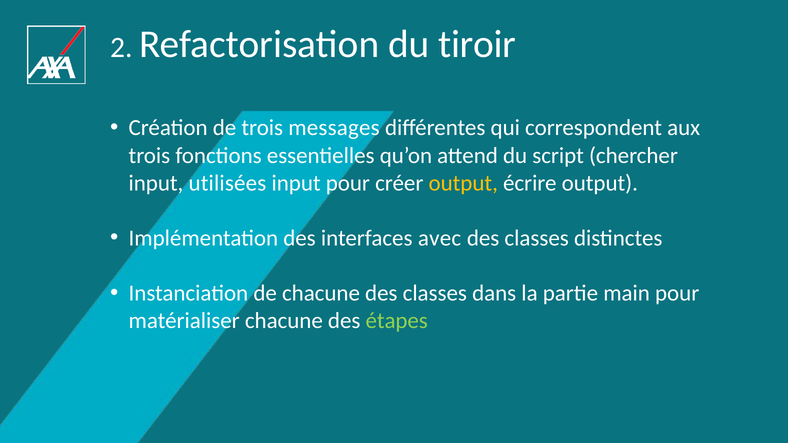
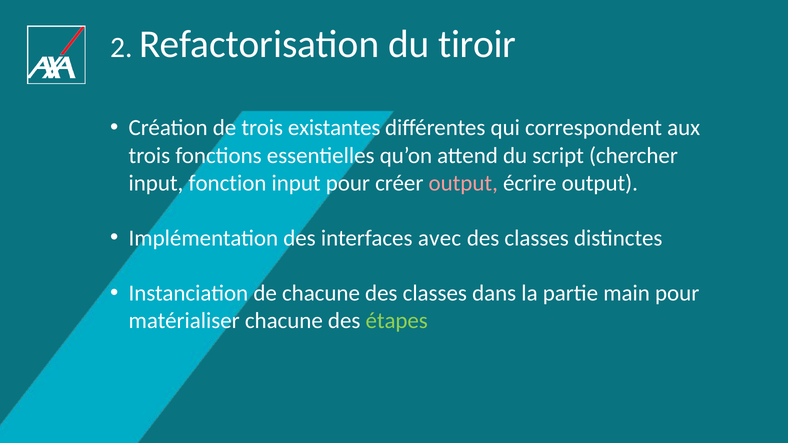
messages: messages -> existantes
utilisées: utilisées -> fonction
output at (463, 183) colour: yellow -> pink
